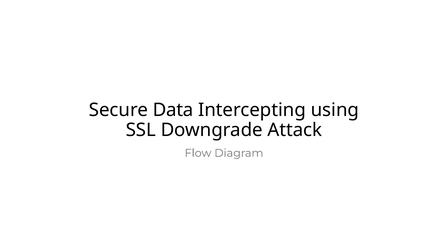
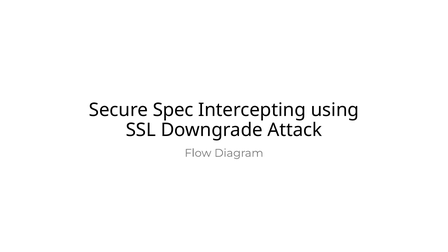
Data: Data -> Spec
